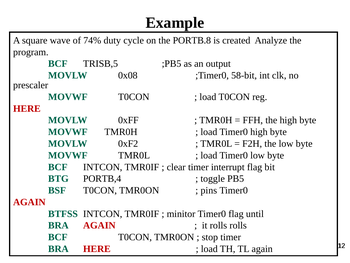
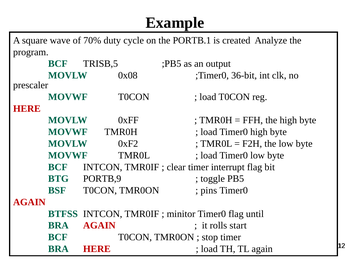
74%: 74% -> 70%
PORTB.8: PORTB.8 -> PORTB.1
58-bit: 58-bit -> 36-bit
PORTB,4: PORTB,4 -> PORTB,9
rolls rolls: rolls -> start
